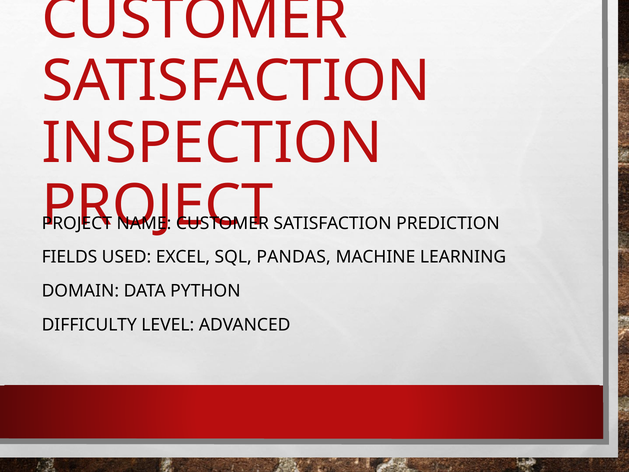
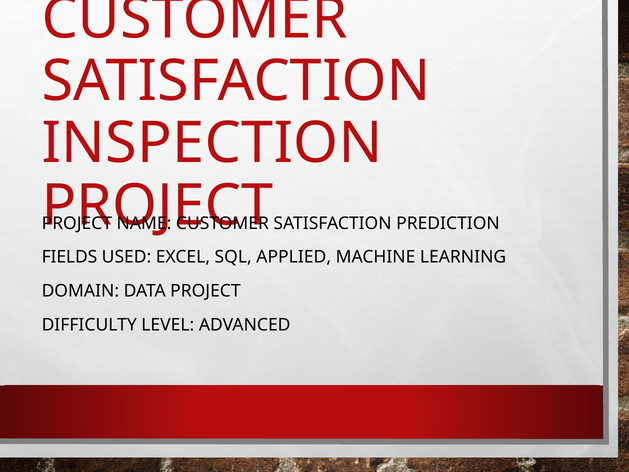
PANDAS: PANDAS -> APPLIED
DATA PYTHON: PYTHON -> PROJECT
